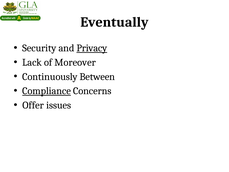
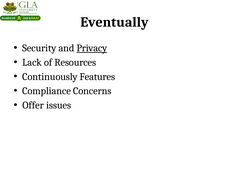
Moreover: Moreover -> Resources
Between: Between -> Features
Compliance underline: present -> none
